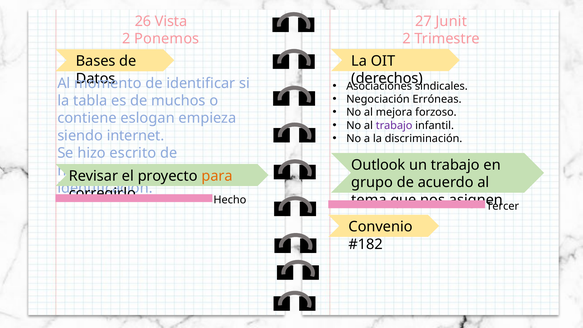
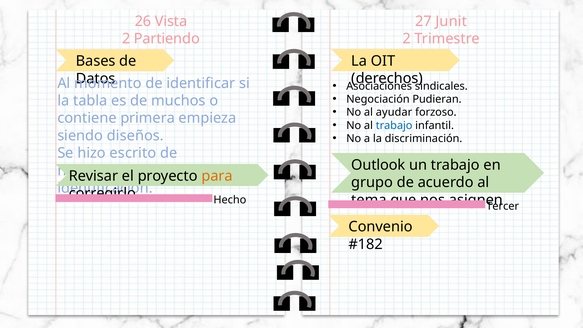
Ponemos: Ponemos -> Partiendo
Erróneas: Erróneas -> Pudieran
mejora: mejora -> ayudar
eslogan: eslogan -> primera
trabajo at (394, 125) colour: purple -> blue
internet: internet -> diseños
